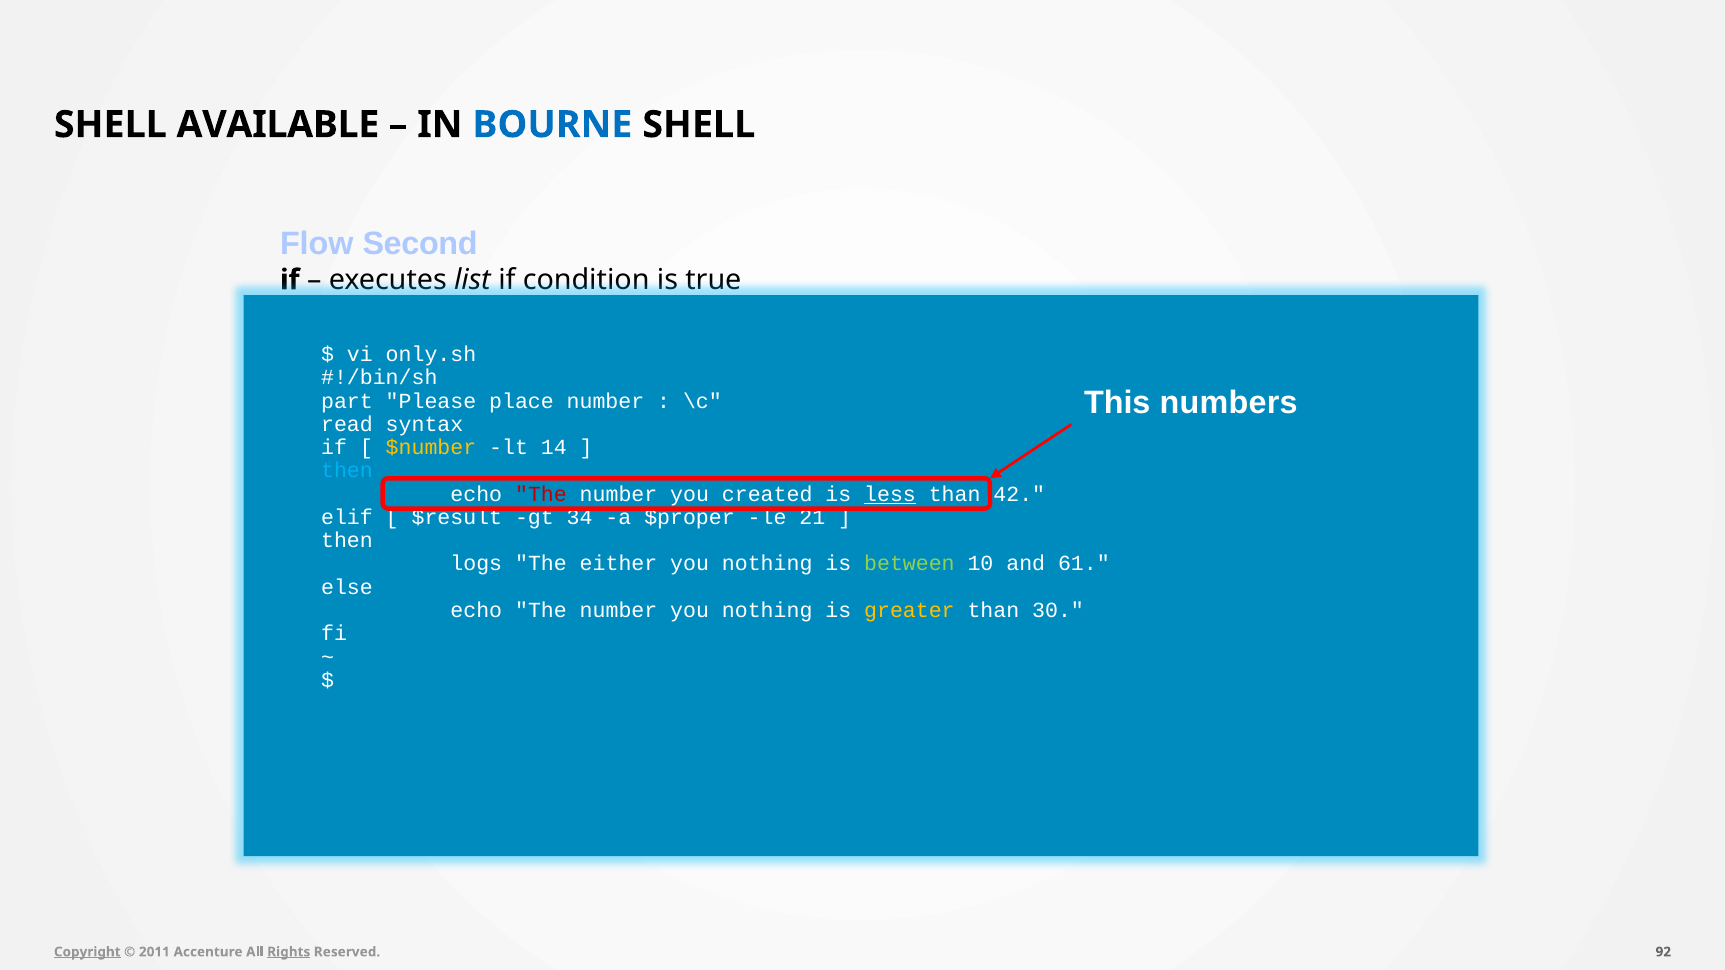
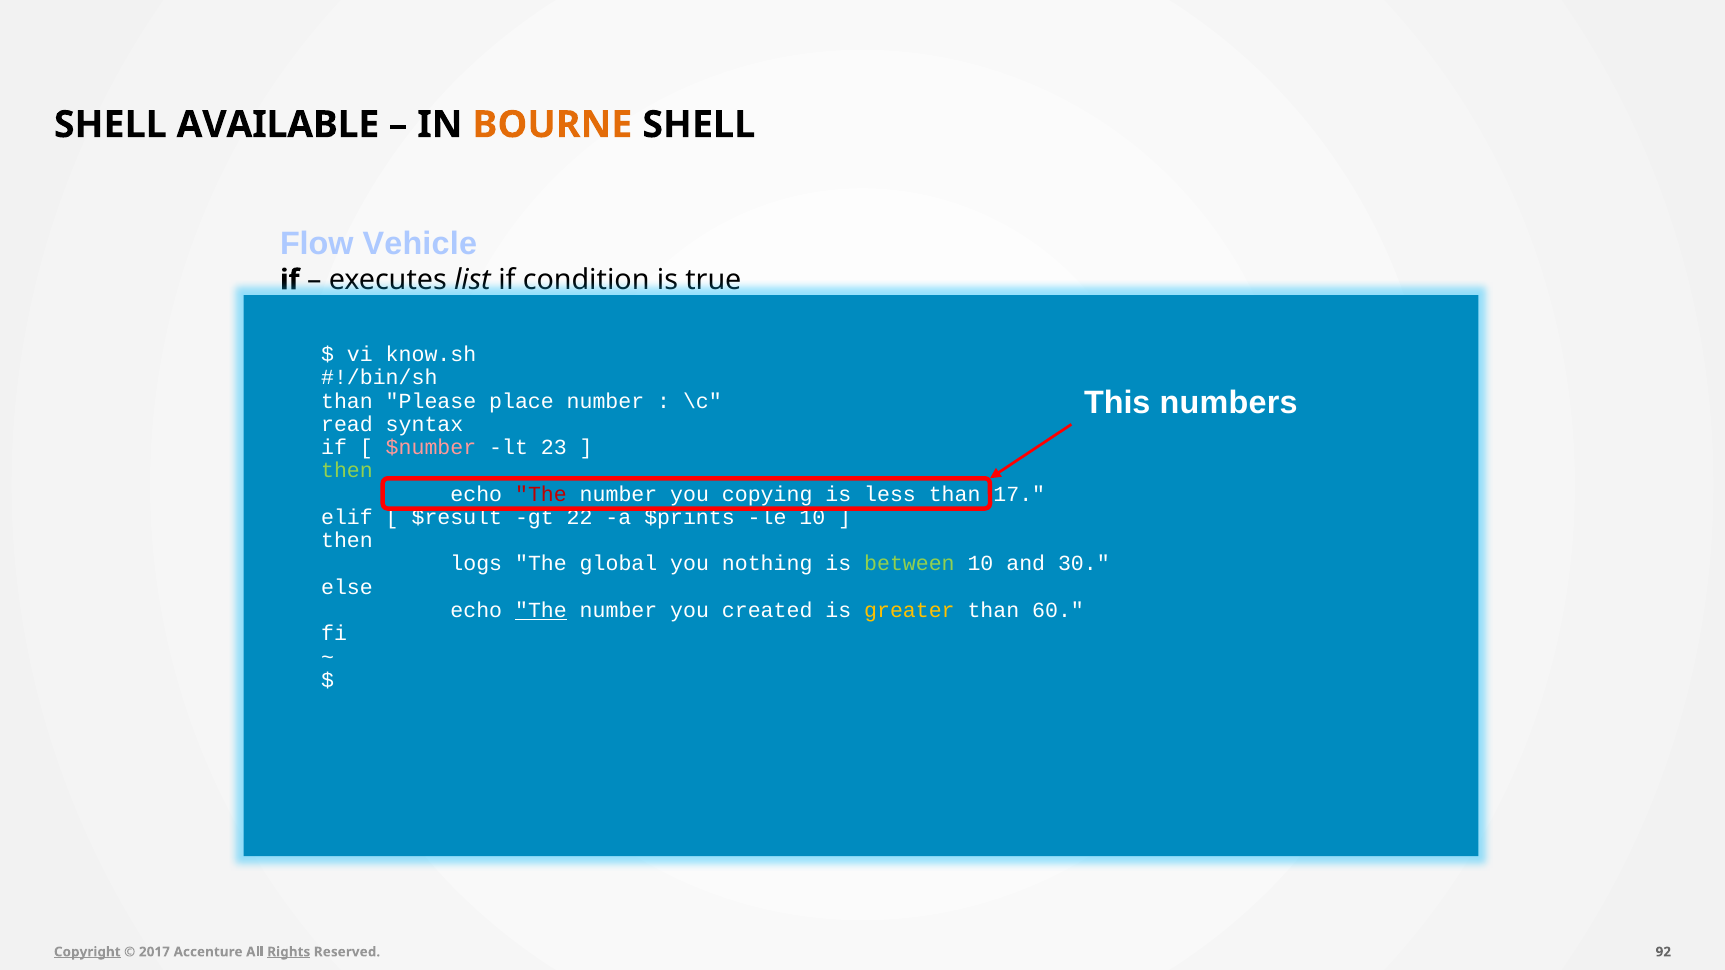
BOURNE colour: blue -> orange
Second: Second -> Vehicle
only.sh: only.sh -> know.sh
part at (347, 401): part -> than
$number colour: yellow -> pink
14: 14 -> 23
then at (347, 471) colour: light blue -> light green
created: created -> copying
less underline: present -> none
42: 42 -> 17
34: 34 -> 22
$proper: $proper -> $prints
le 21: 21 -> 10
either: either -> global
61: 61 -> 30
The at (541, 611) underline: none -> present
number you nothing: nothing -> created
30: 30 -> 60
2011: 2011 -> 2017
